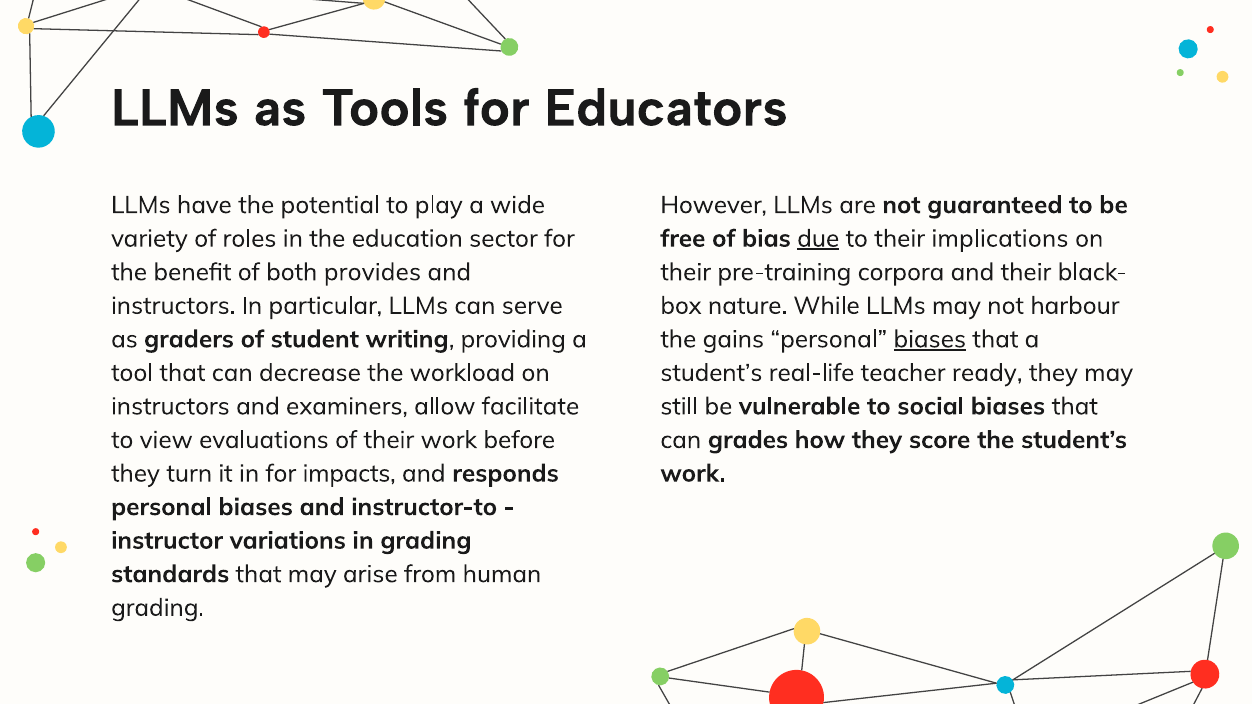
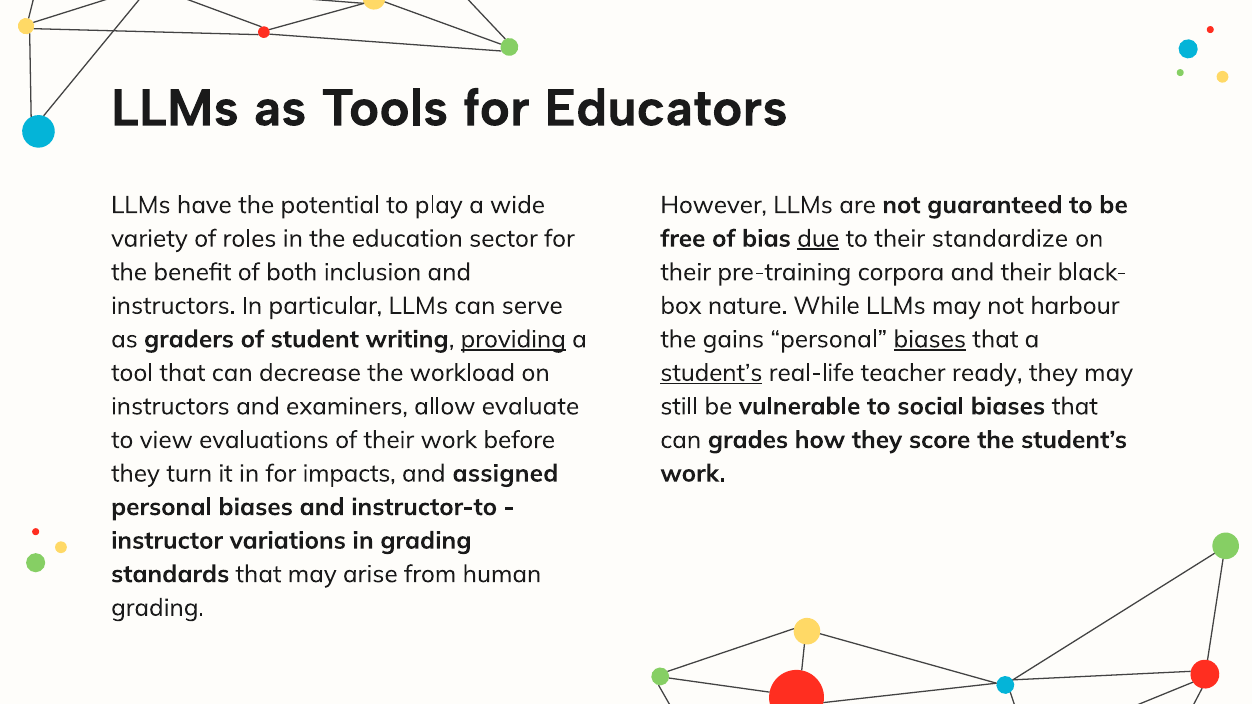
implications: implications -> standardize
provides: provides -> inclusion
providing underline: none -> present
student’s at (711, 373) underline: none -> present
facilitate: facilitate -> evaluate
responds: responds -> assigned
